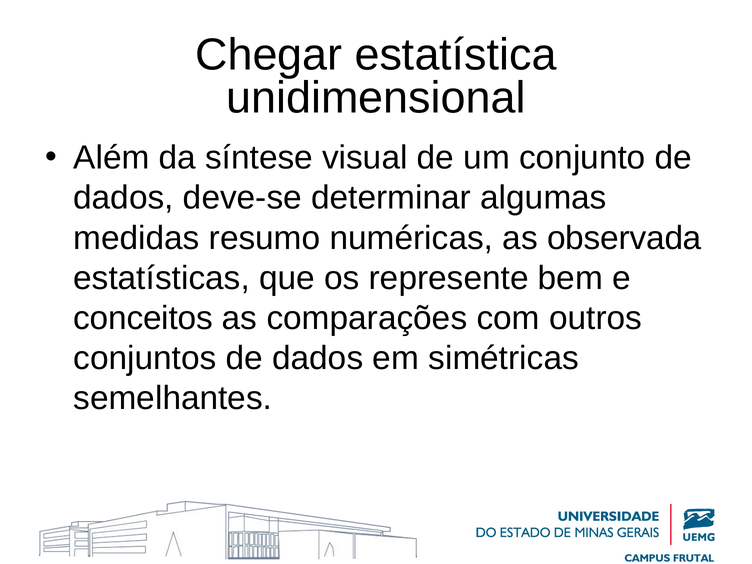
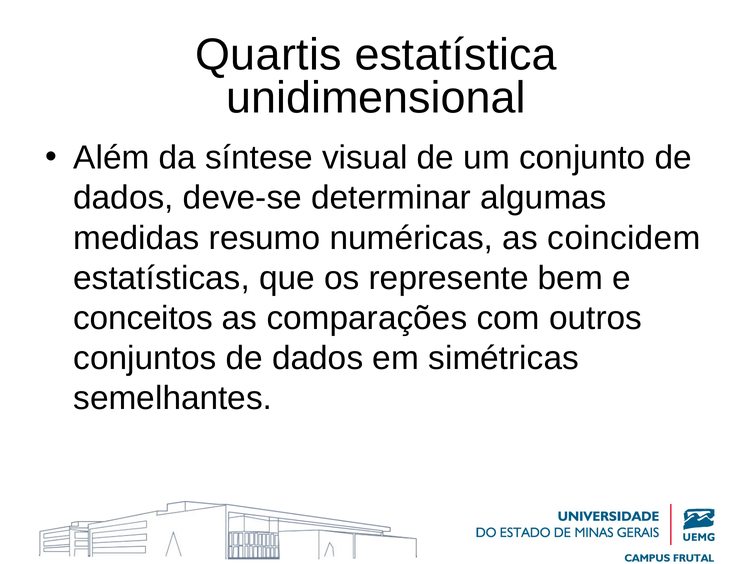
Chegar: Chegar -> Quartis
observada: observada -> coincidem
